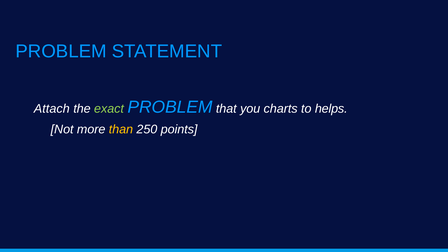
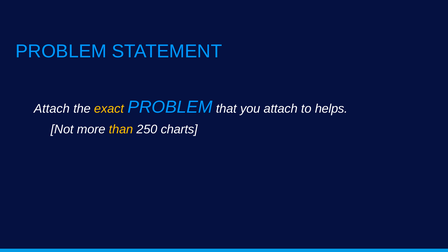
exact colour: light green -> yellow
you charts: charts -> attach
points: points -> charts
